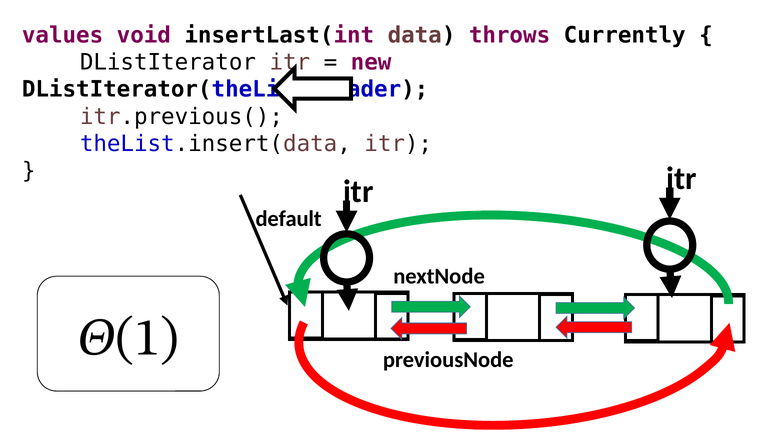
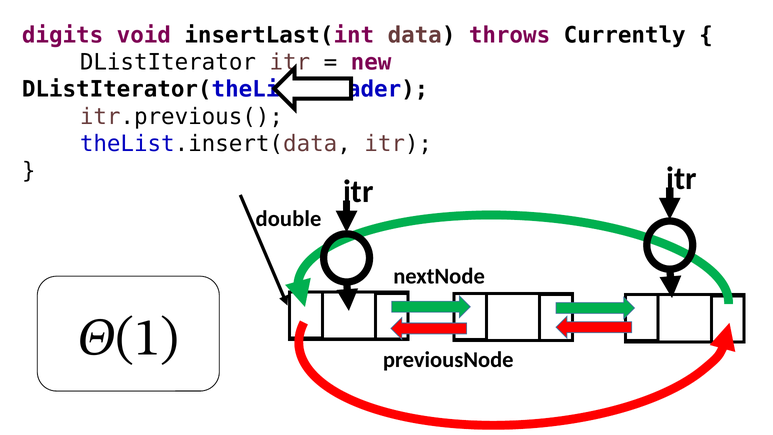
values: values -> digits
default: default -> double
